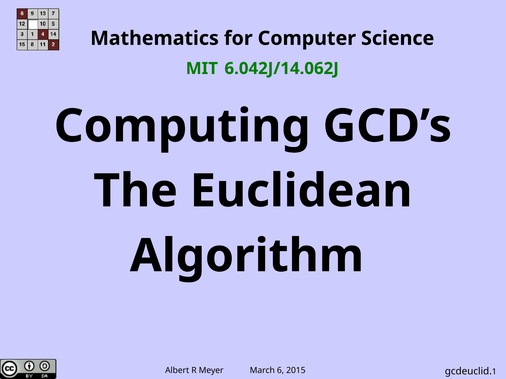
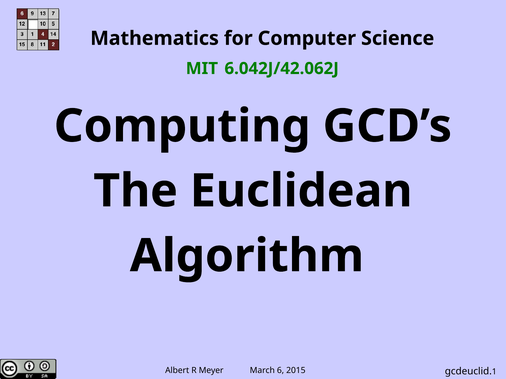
6.042J/14.062J: 6.042J/14.062J -> 6.042J/42.062J
